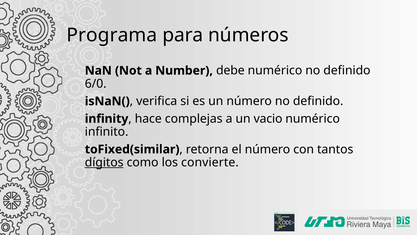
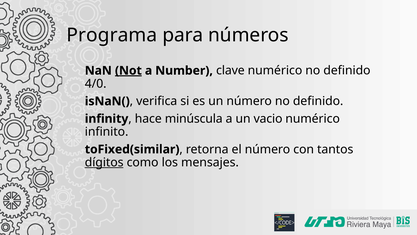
Not underline: none -> present
debe: debe -> clave
6/0: 6/0 -> 4/0
complejas: complejas -> minúscula
convierte: convierte -> mensajes
